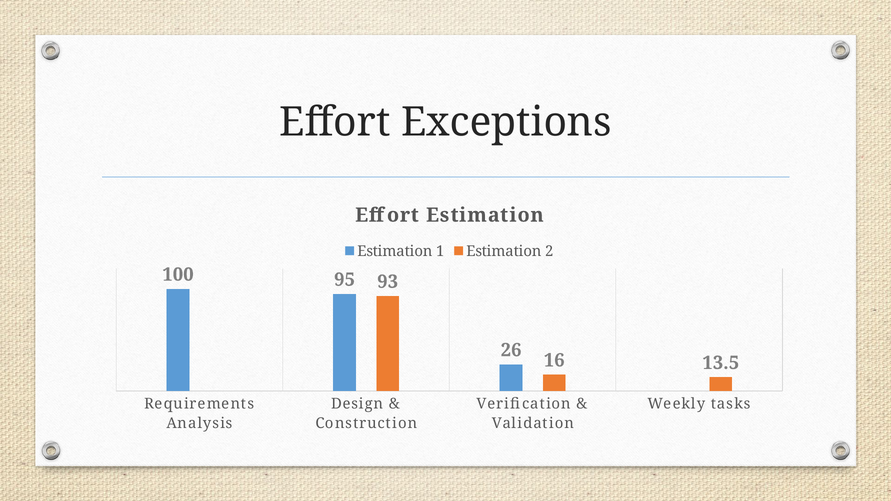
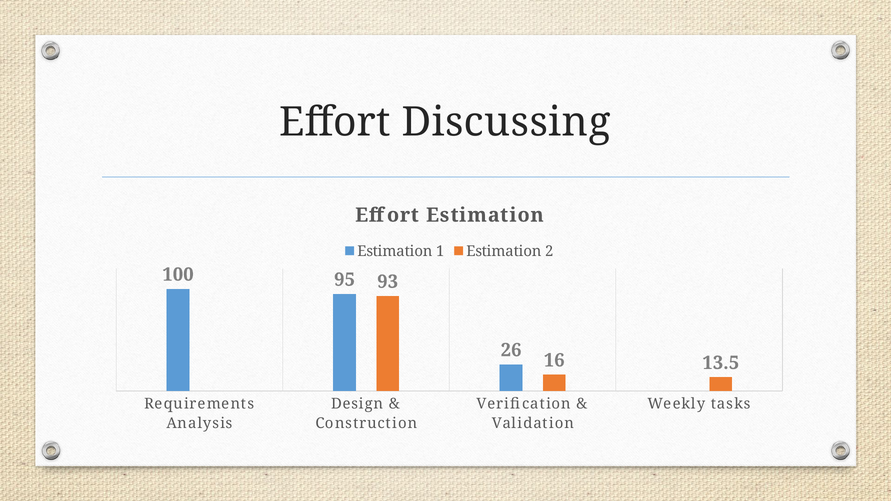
Exceptions: Exceptions -> Discussing
